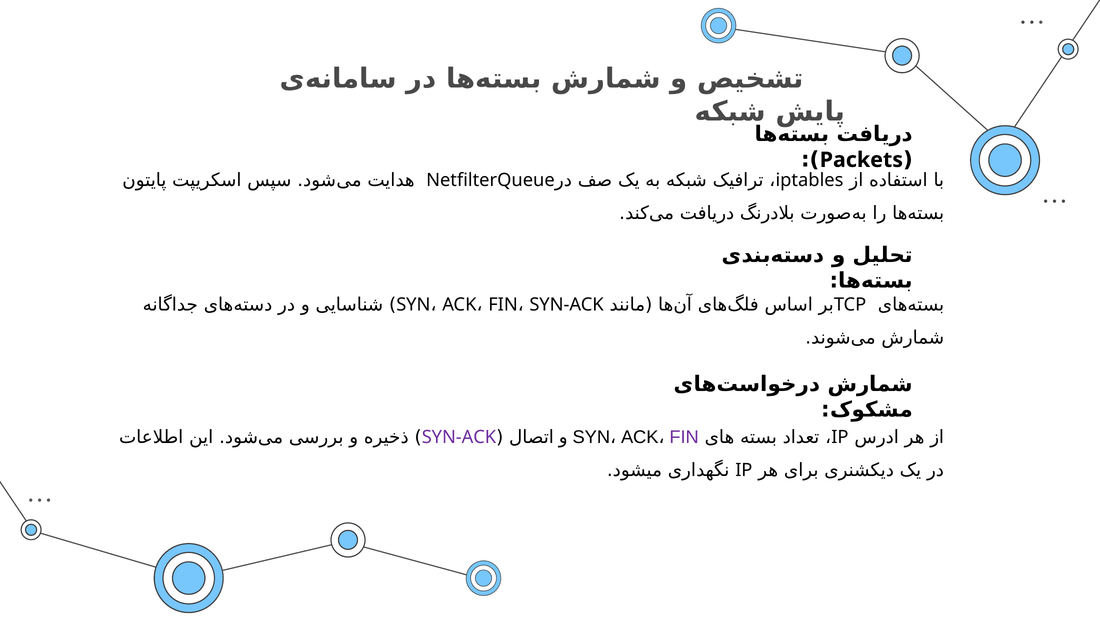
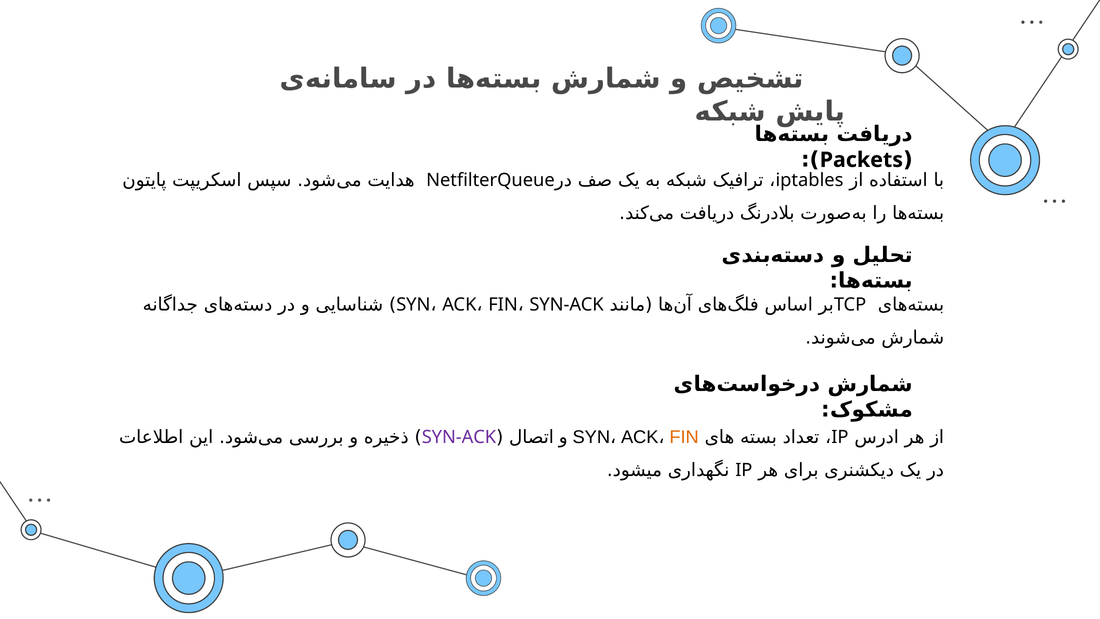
FIN colour: purple -> orange
